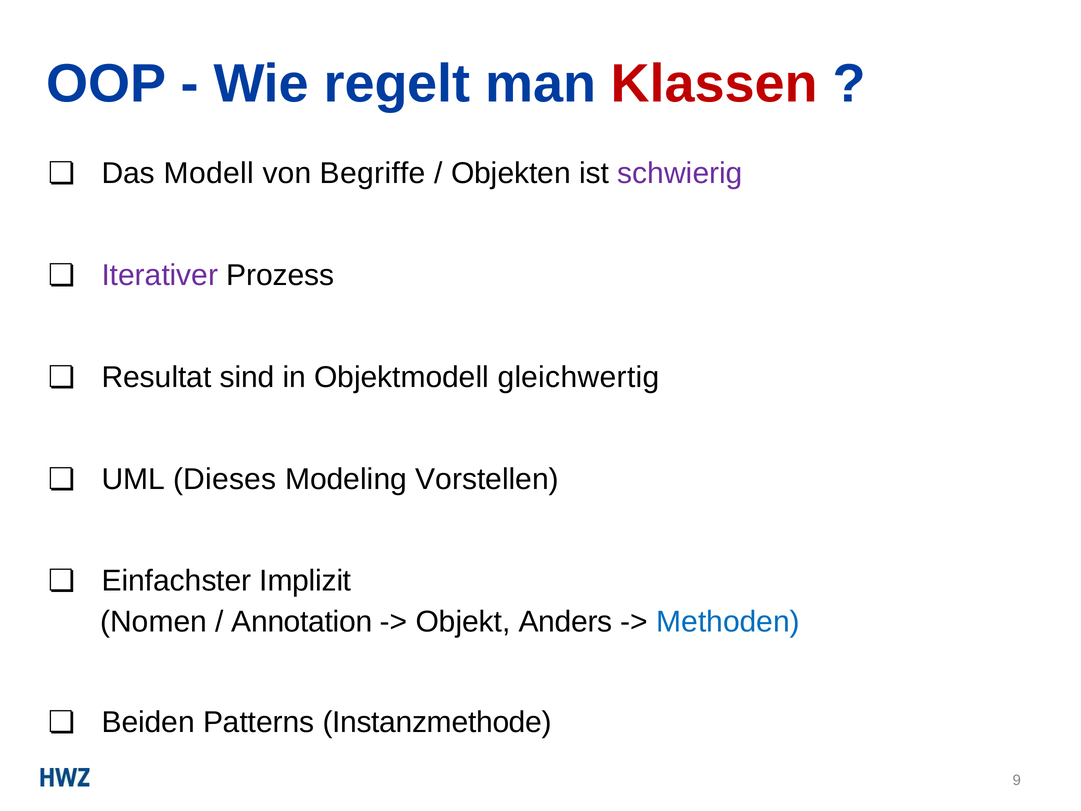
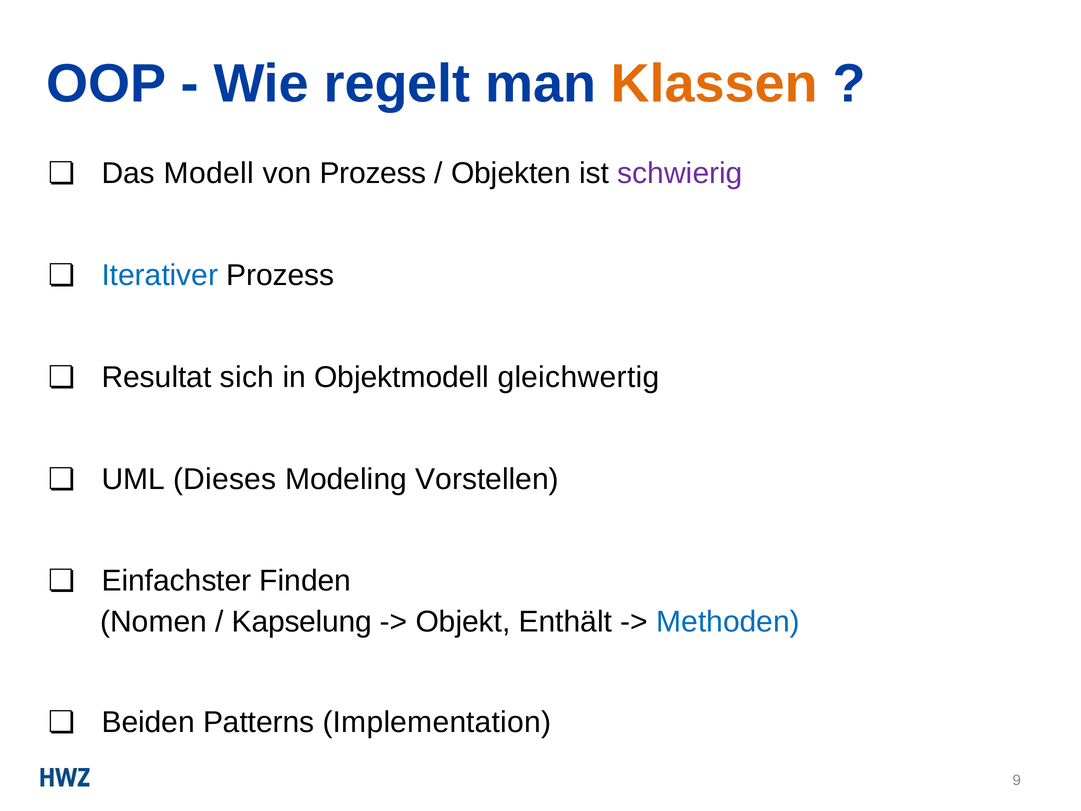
Klassen colour: red -> orange
von Begriffe: Begriffe -> Prozess
Iterativer colour: purple -> blue
sind: sind -> sich
Implizit: Implizit -> Finden
Annotation: Annotation -> Kapselung
Anders: Anders -> Enthält
Instanzmethode: Instanzmethode -> Implementation
